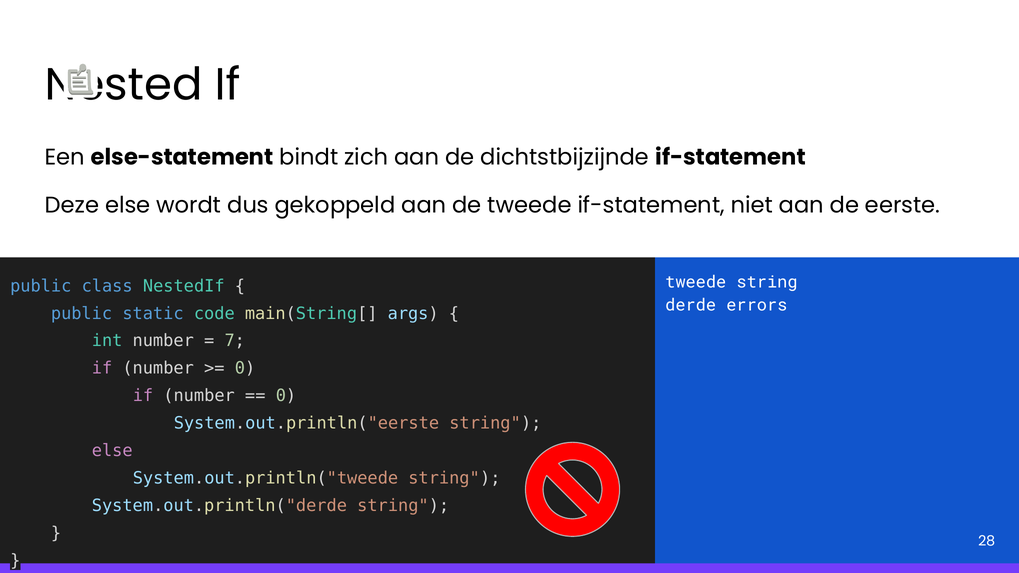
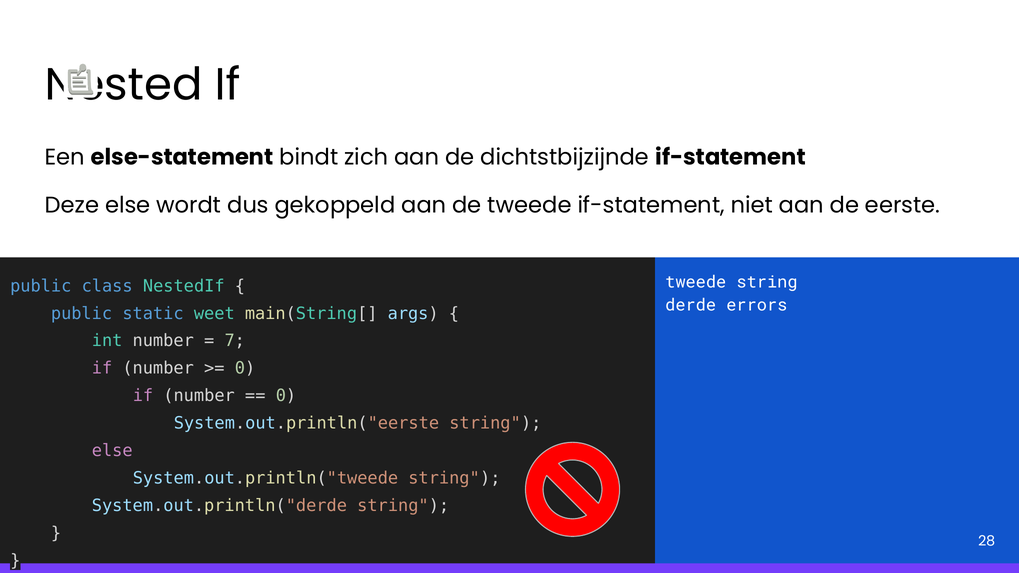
code: code -> weet
